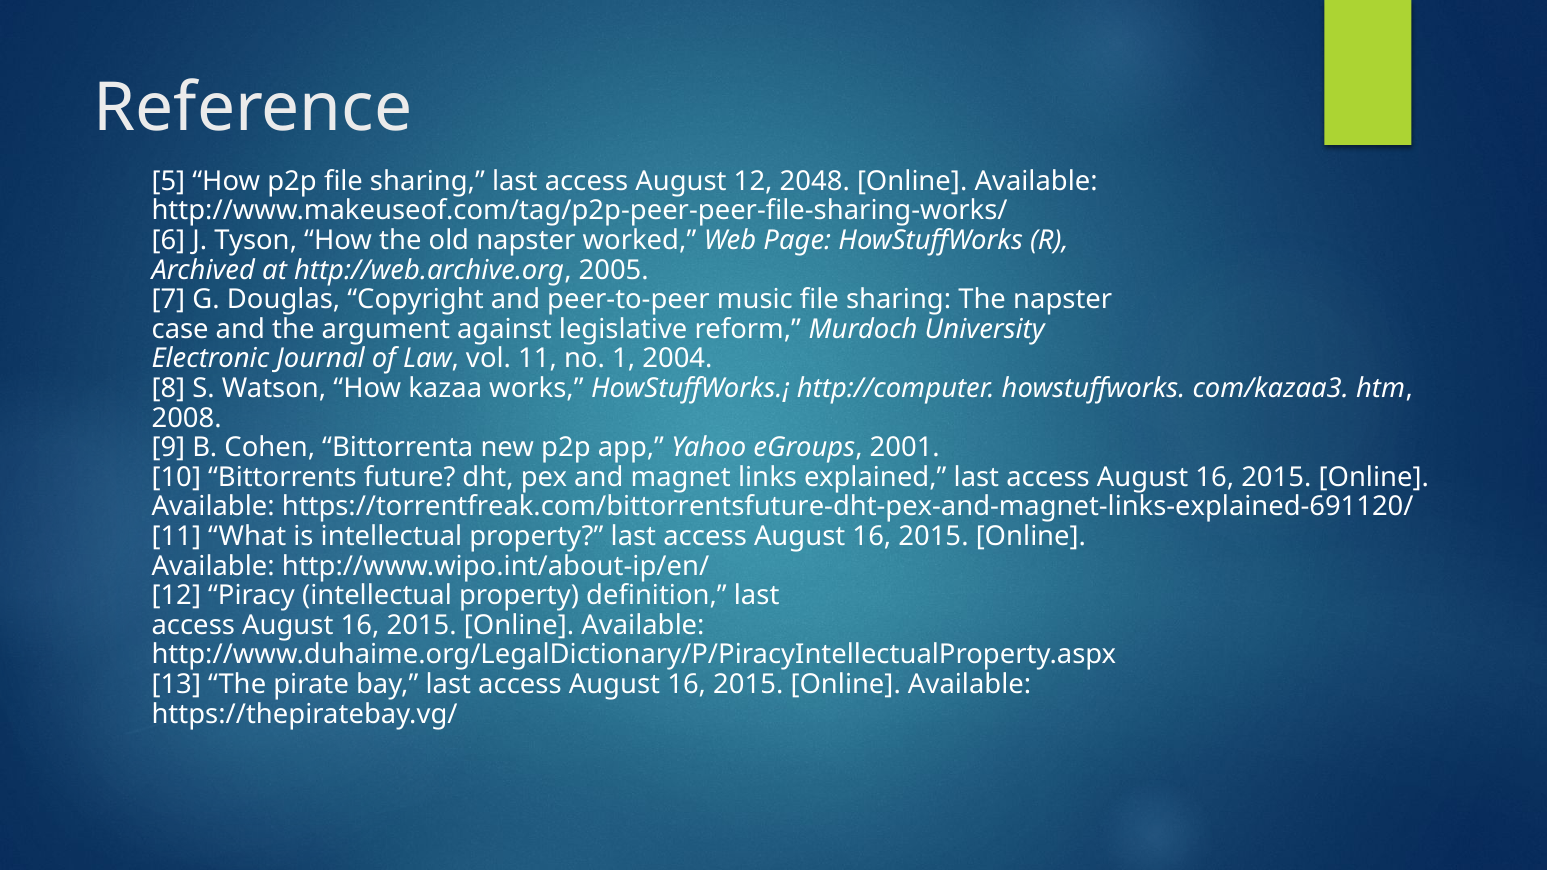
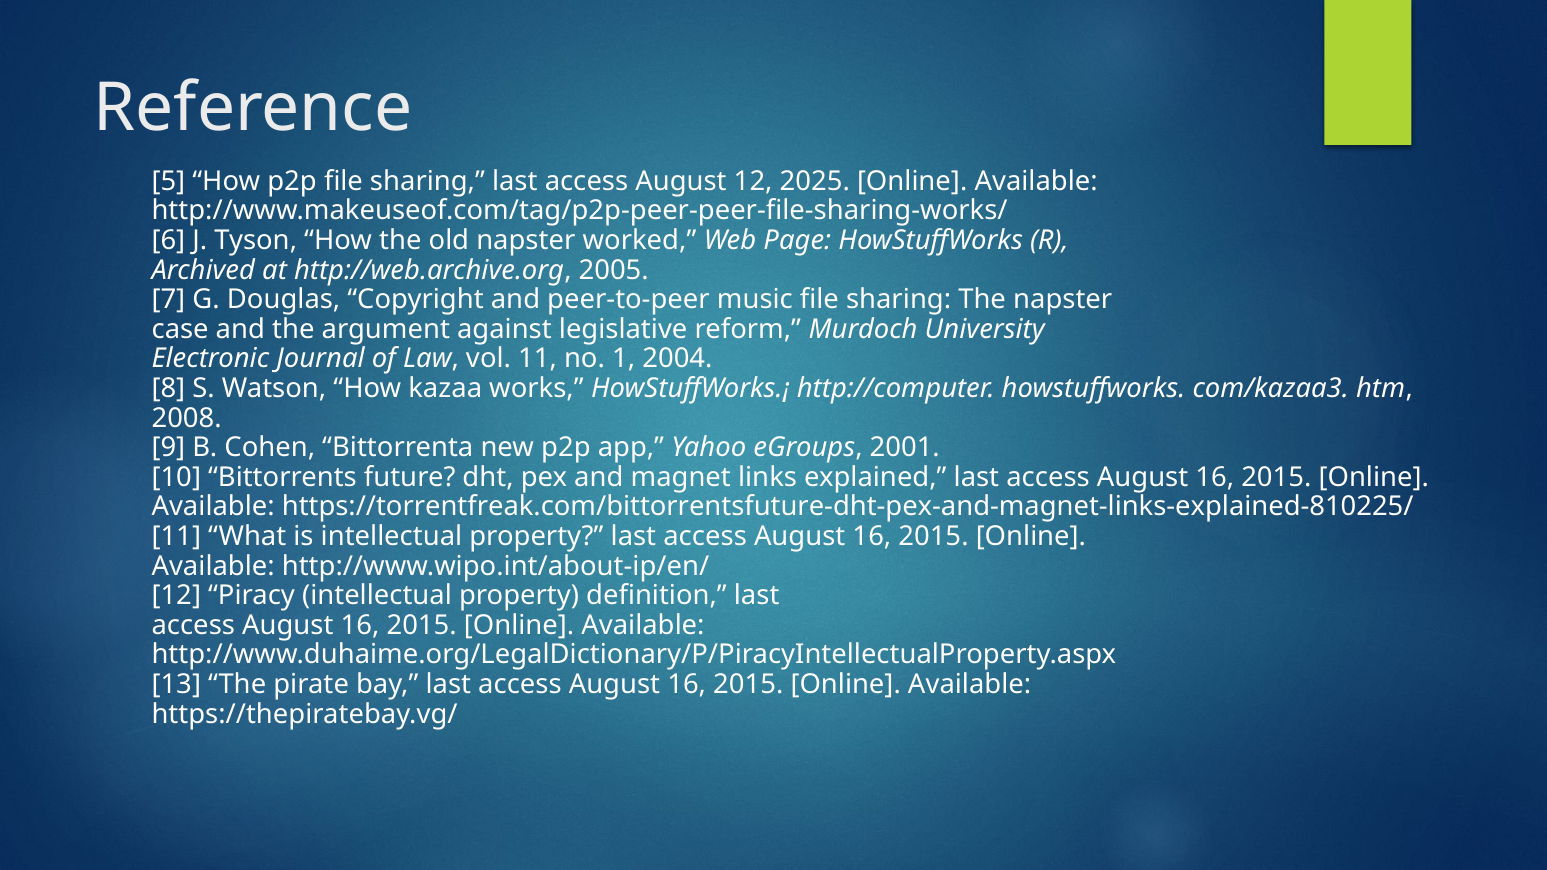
2048: 2048 -> 2025
https://torrentfreak.com/bittorrentsfuture-dht-pex-and-magnet-links-explained-691120/: https://torrentfreak.com/bittorrentsfuture-dht-pex-and-magnet-links-explained-691120/ -> https://torrentfreak.com/bittorrentsfuture-dht-pex-and-magnet-links-explained-810225/
